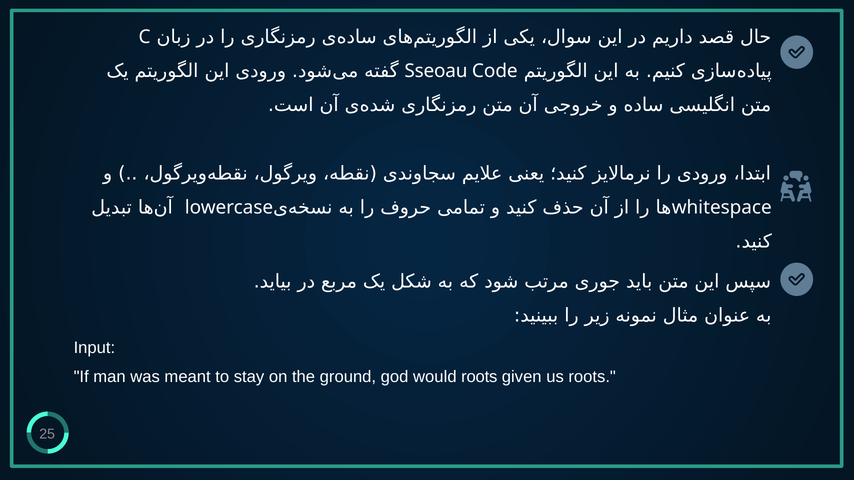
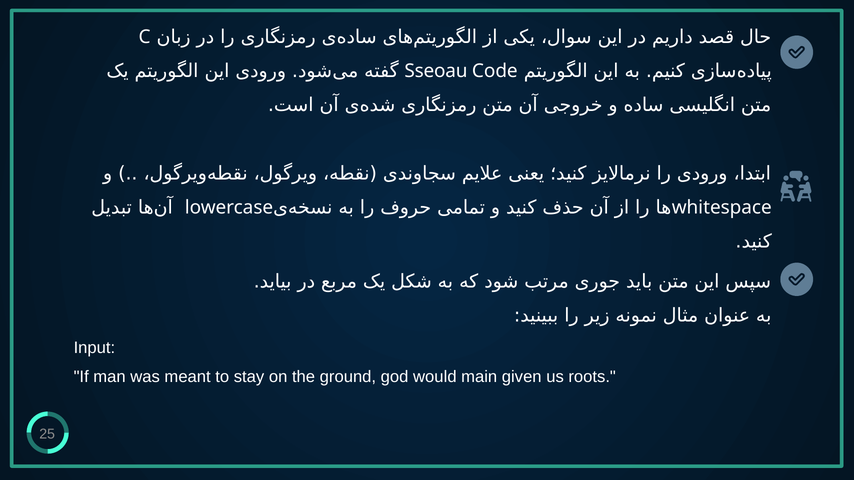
would roots: roots -> main
